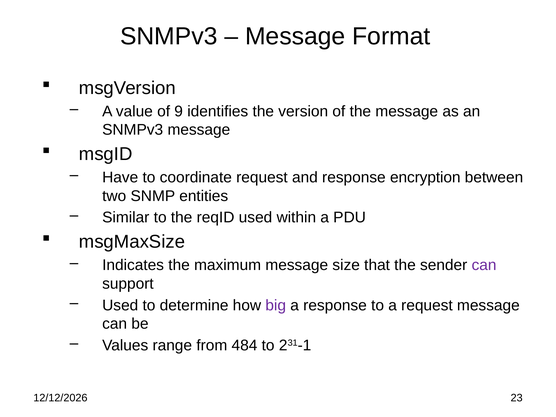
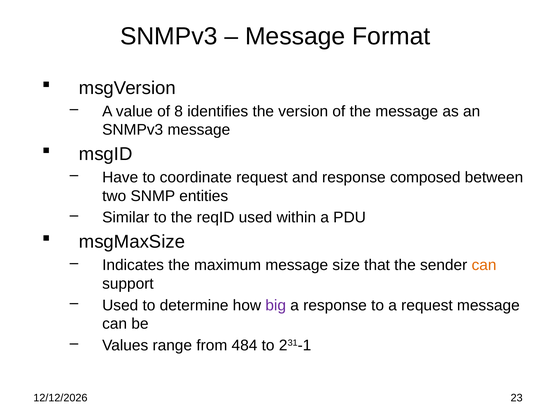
9: 9 -> 8
encryption: encryption -> composed
can at (484, 265) colour: purple -> orange
